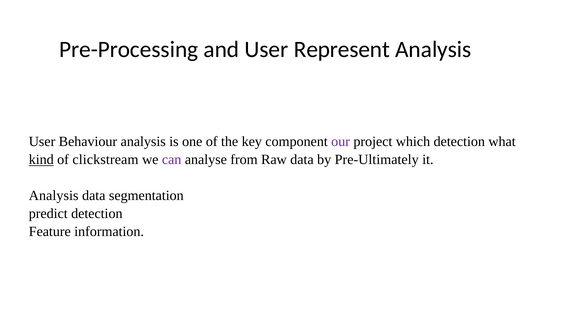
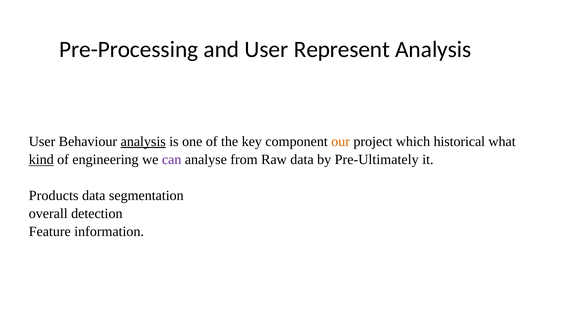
analysis at (143, 141) underline: none -> present
our colour: purple -> orange
which detection: detection -> historical
clickstream: clickstream -> engineering
Analysis at (54, 195): Analysis -> Products
predict: predict -> overall
